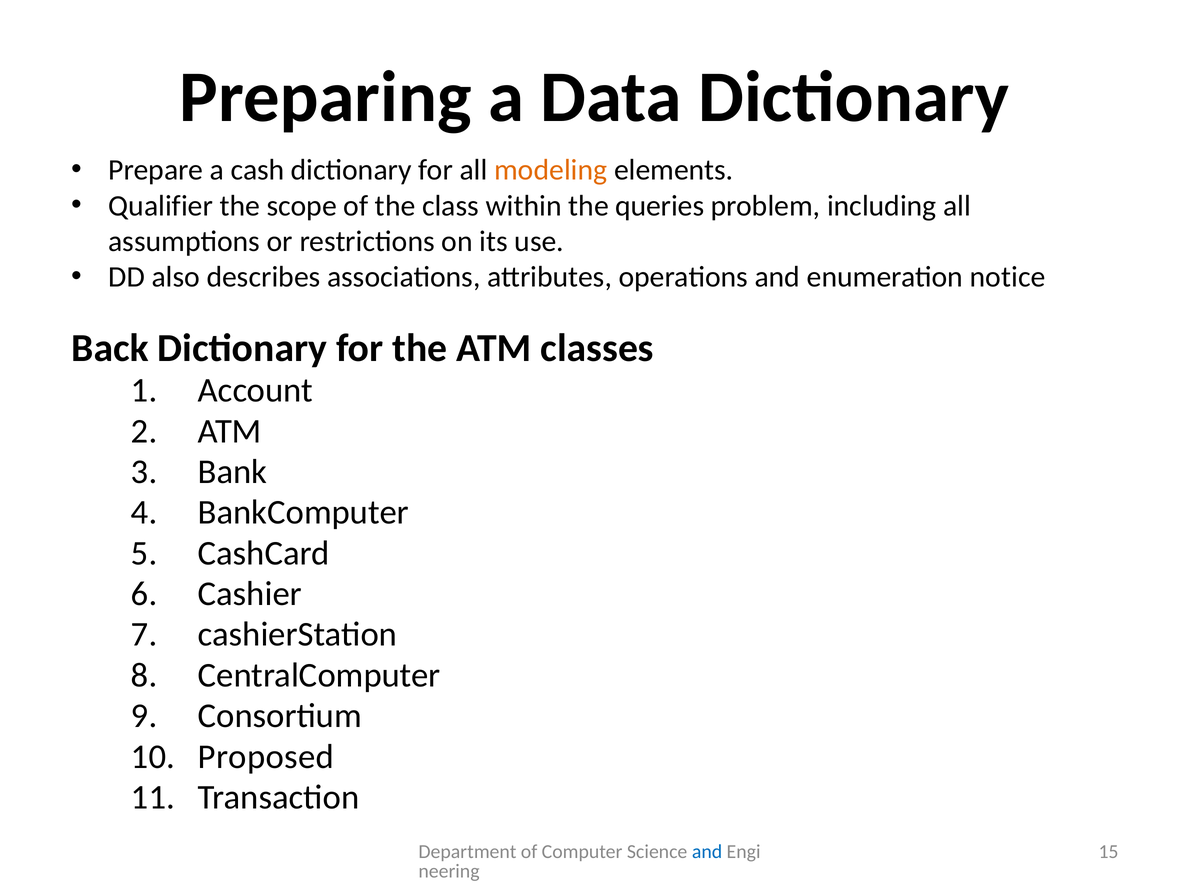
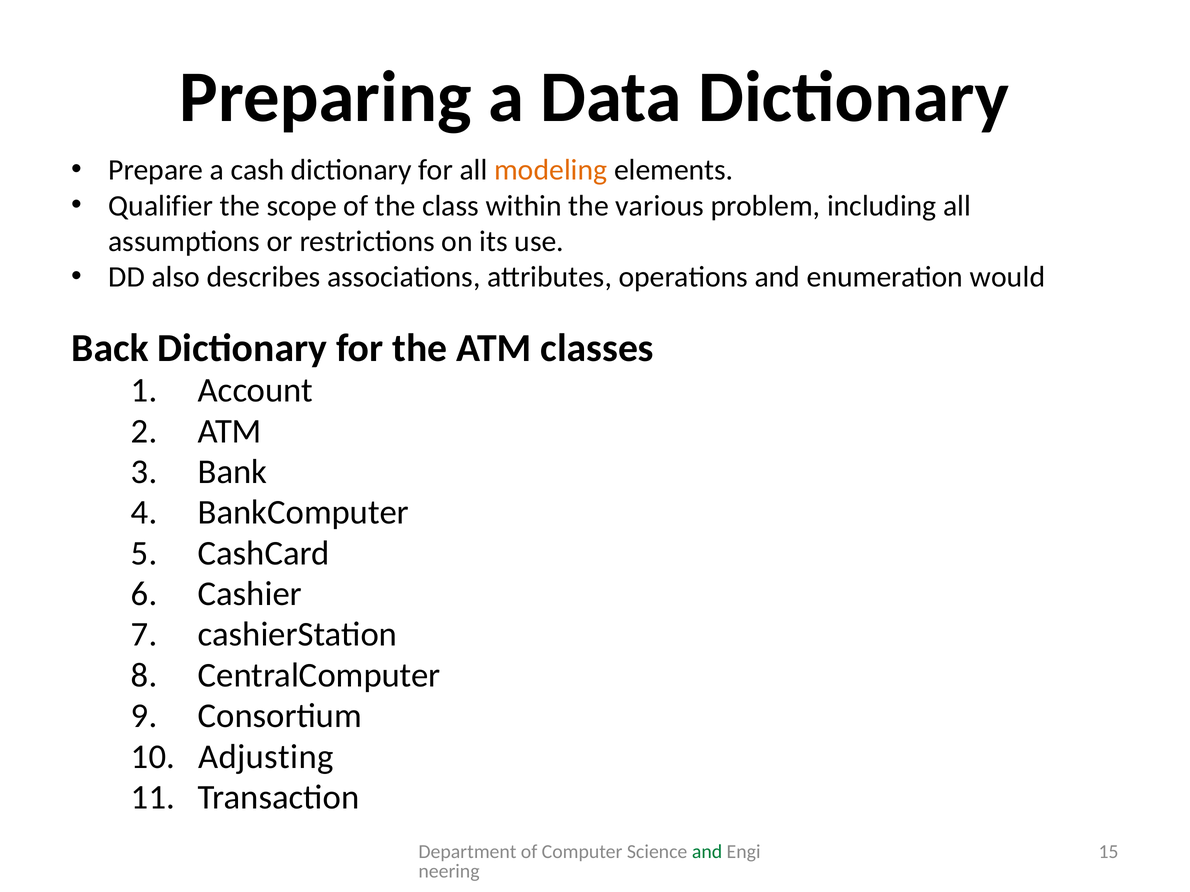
queries: queries -> various
notice: notice -> would
Proposed: Proposed -> Adjusting
and at (707, 852) colour: blue -> green
